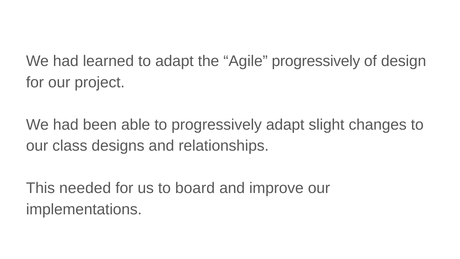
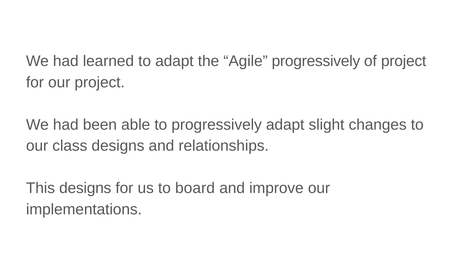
of design: design -> project
This needed: needed -> designs
